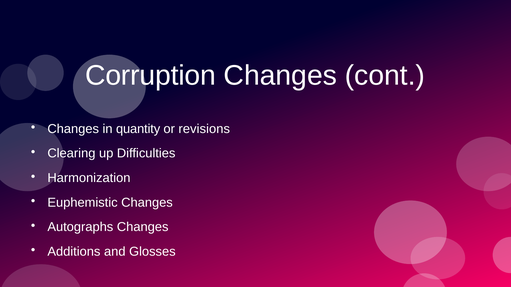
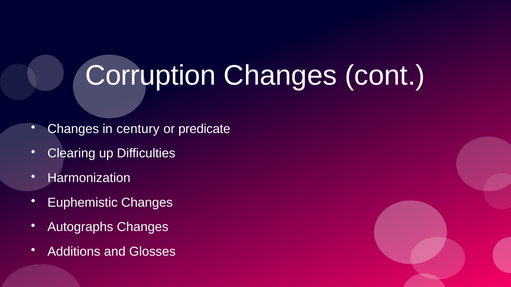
quantity: quantity -> century
revisions: revisions -> predicate
